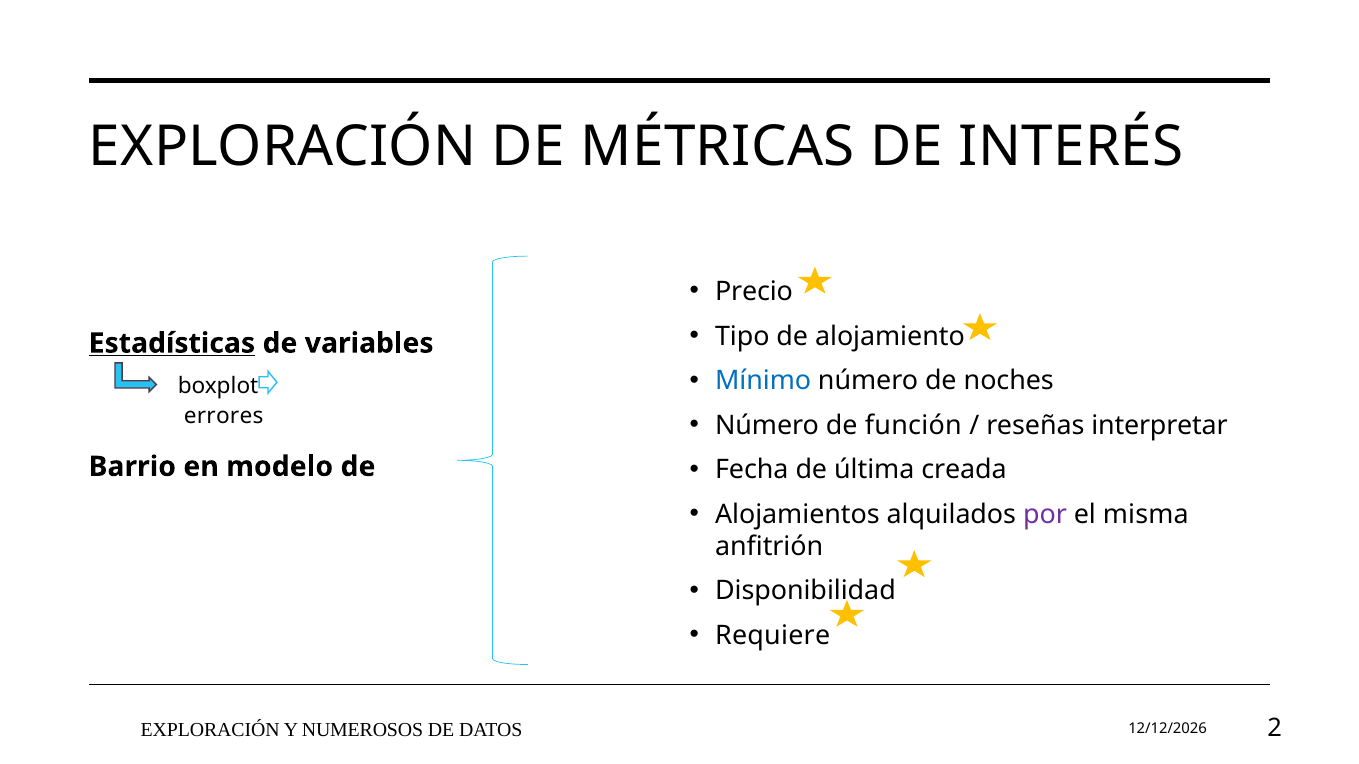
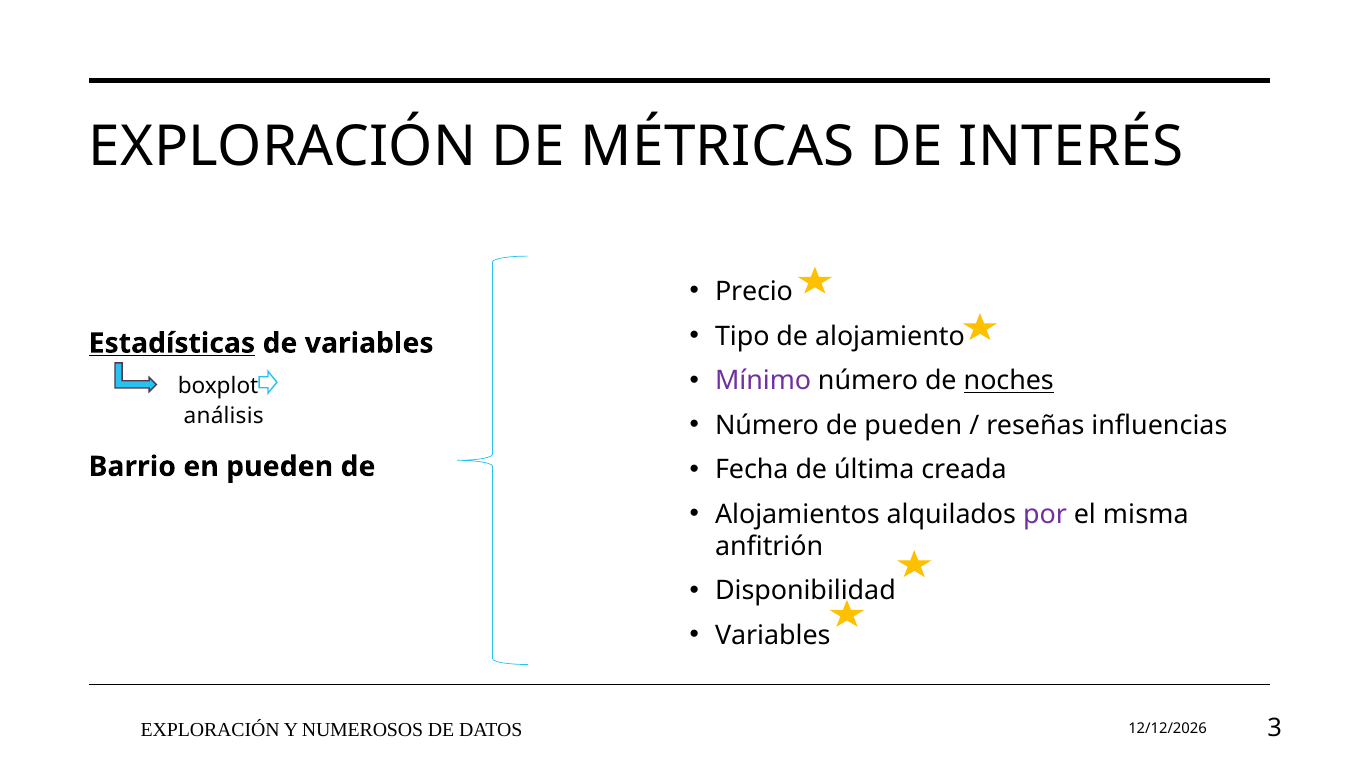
Mínimo colour: blue -> purple
noches underline: none -> present
errores: errores -> análisis
de función: función -> pueden
interpretar: interpretar -> influencias
en modelo: modelo -> pueden
Requiere at (773, 636): Requiere -> Variables
2: 2 -> 3
